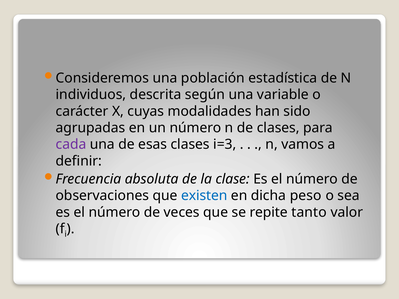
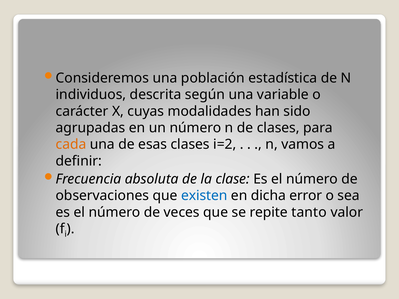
cada colour: purple -> orange
i=3: i=3 -> i=2
peso: peso -> error
